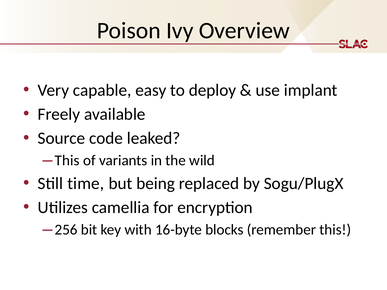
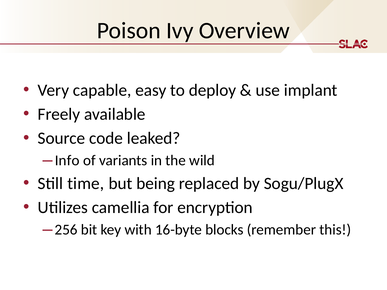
This at (67, 161): This -> Info
